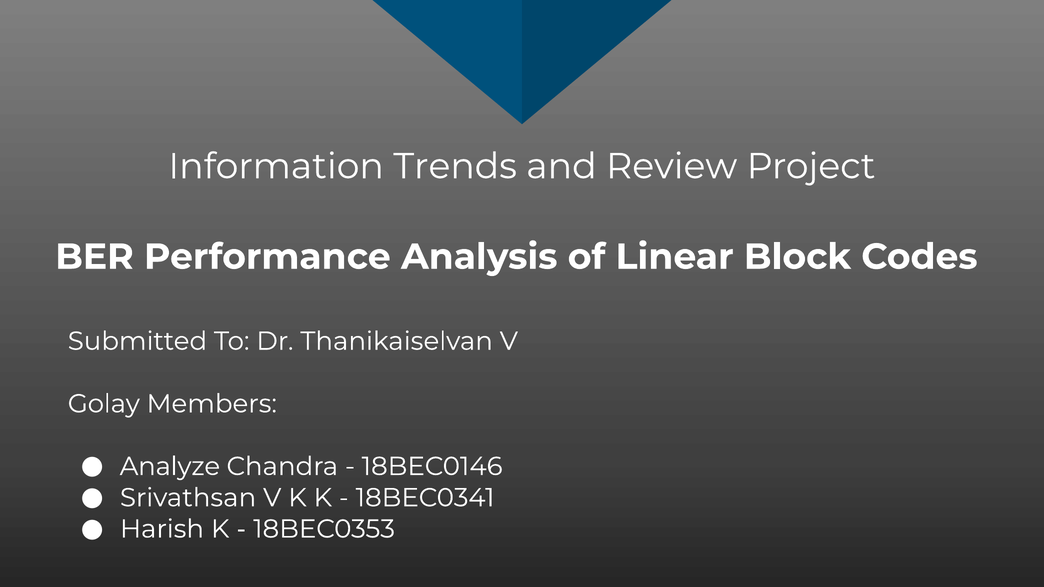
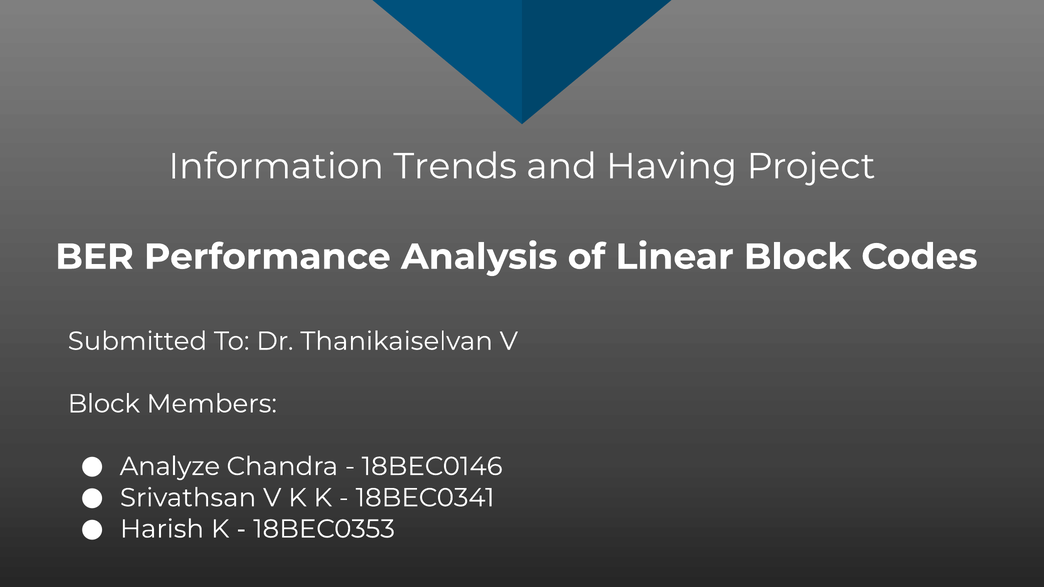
Review: Review -> Having
Golay at (104, 404): Golay -> Block
